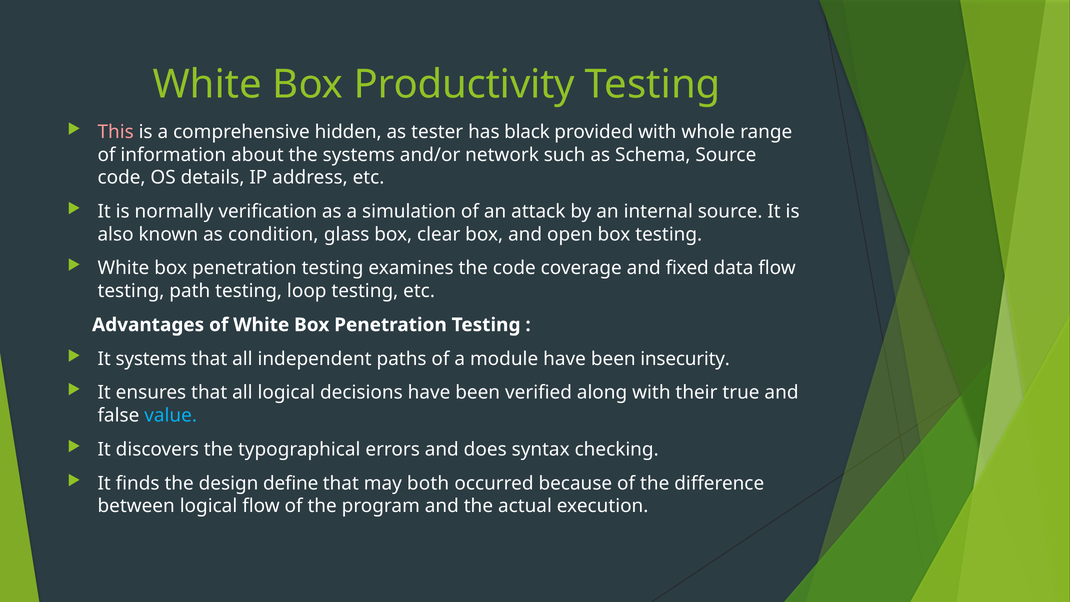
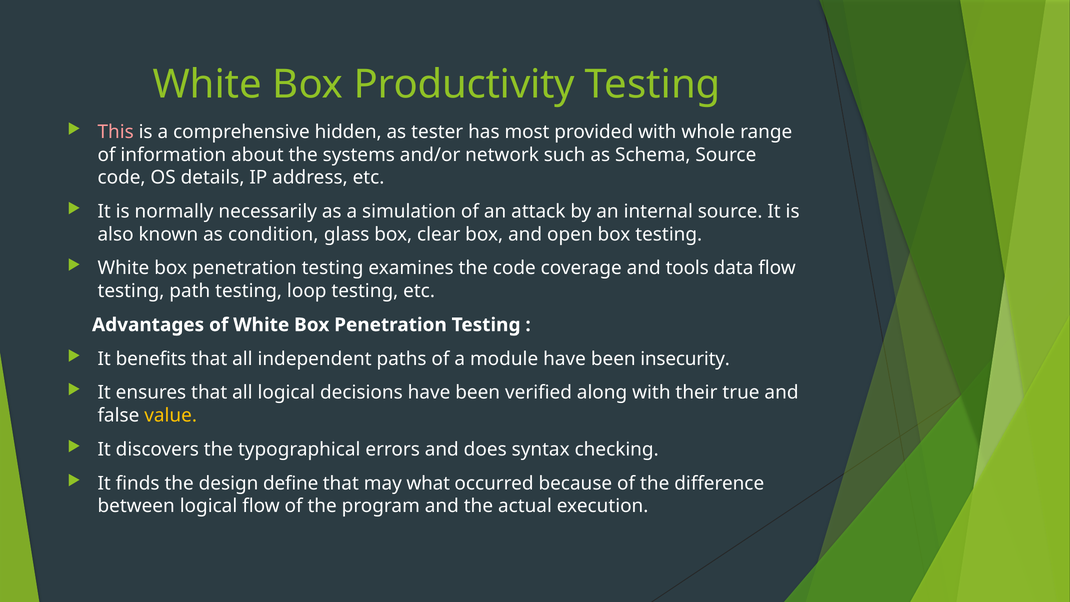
black: black -> most
verification: verification -> necessarily
fixed: fixed -> tools
It systems: systems -> benefits
value colour: light blue -> yellow
both: both -> what
